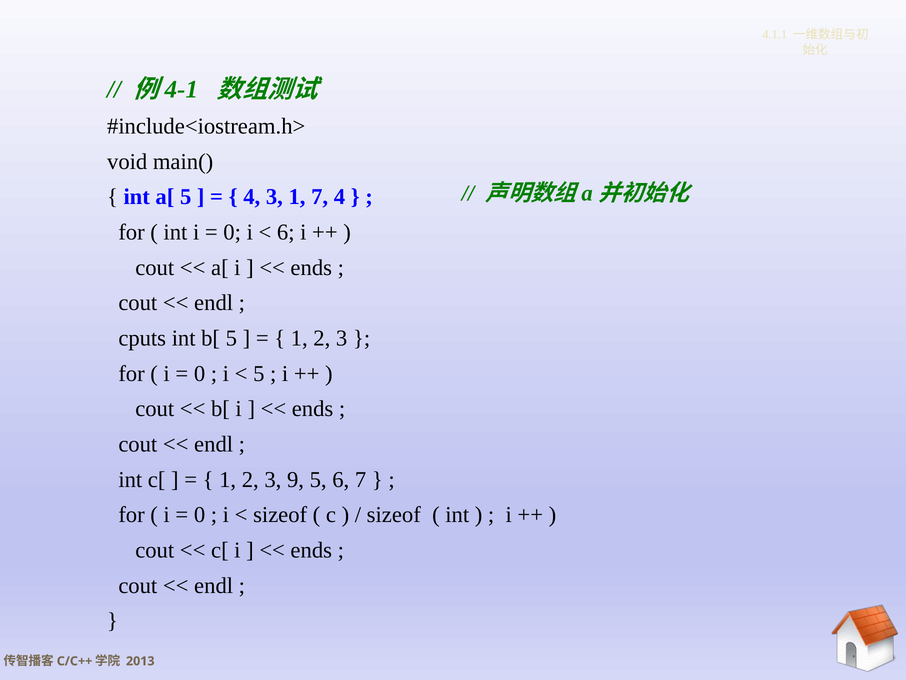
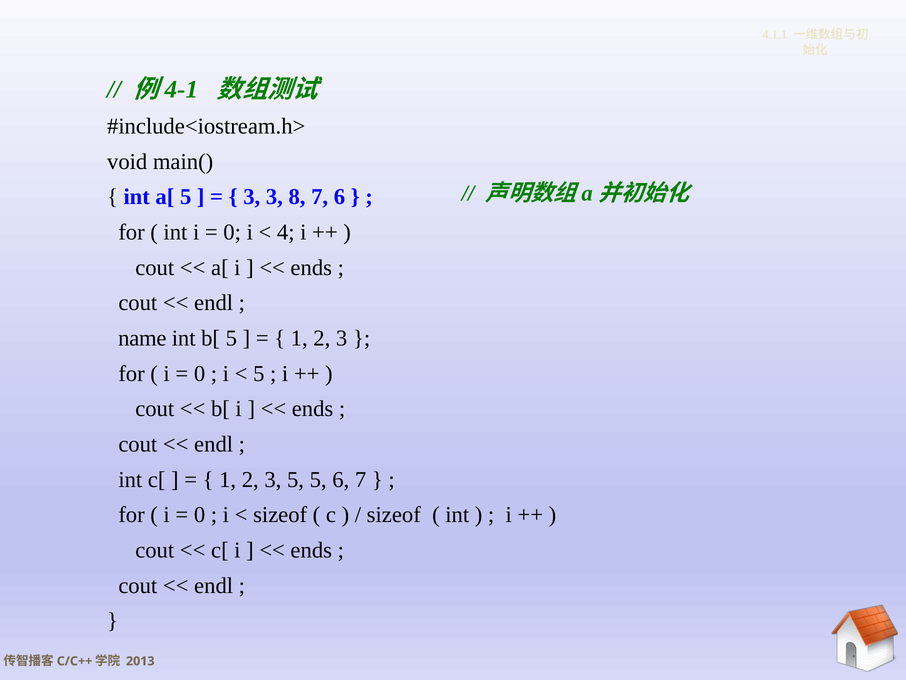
4 at (252, 197): 4 -> 3
3 1: 1 -> 8
7 4: 4 -> 6
6 at (286, 232): 6 -> 4
cputs: cputs -> name
3 9: 9 -> 5
